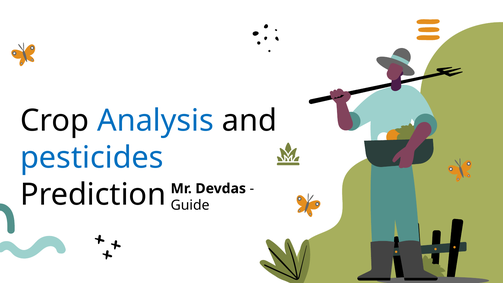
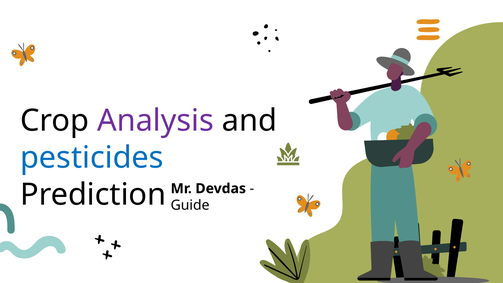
Analysis colour: blue -> purple
